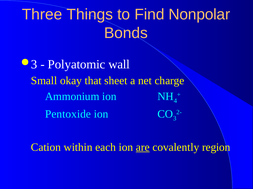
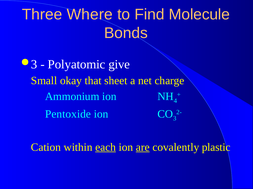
Things: Things -> Where
Nonpolar: Nonpolar -> Molecule
wall: wall -> give
each underline: none -> present
region: region -> plastic
